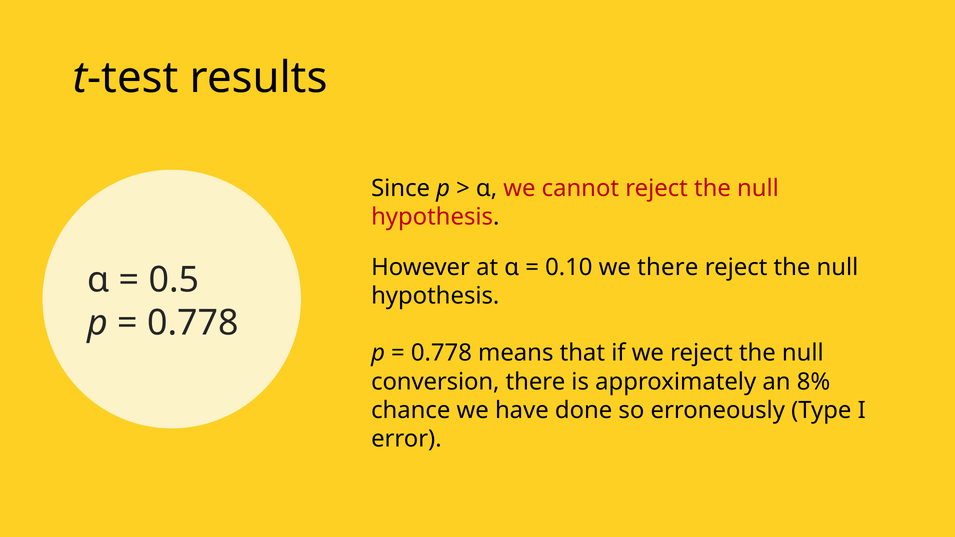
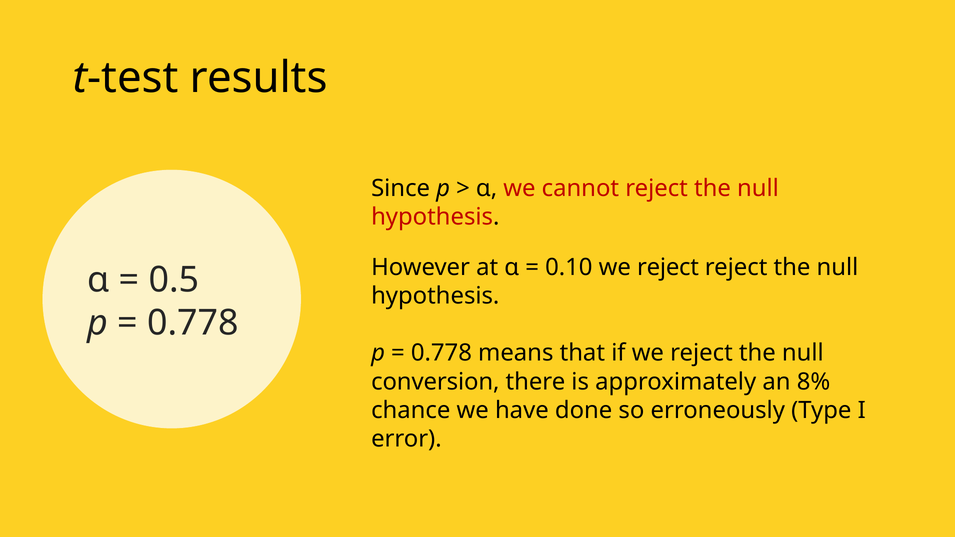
0.10 we there: there -> reject
